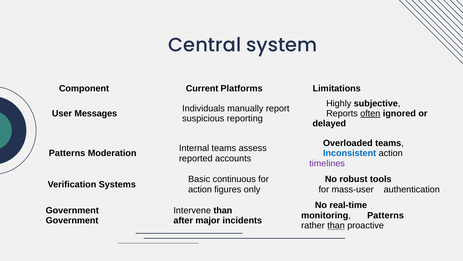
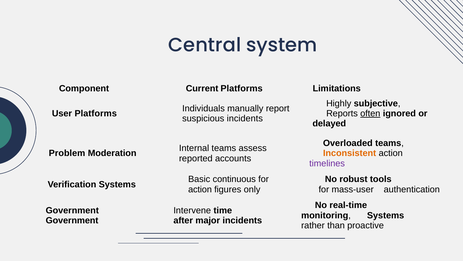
User Messages: Messages -> Platforms
suspicious reporting: reporting -> incidents
Patterns at (67, 153): Patterns -> Problem
Inconsistent colour: blue -> orange
Intervene than: than -> time
Patterns at (386, 215): Patterns -> Systems
than at (336, 225) underline: present -> none
